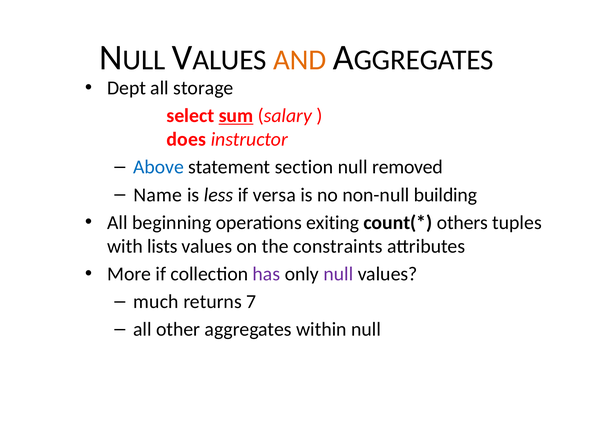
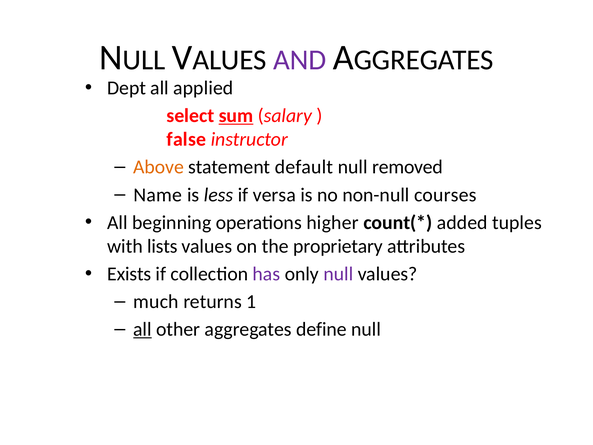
AND colour: orange -> purple
storage: storage -> applied
does: does -> false
Above colour: blue -> orange
section: section -> default
building: building -> courses
exiting: exiting -> higher
others: others -> added
constraints: constraints -> proprietary
More: More -> Exists
7: 7 -> 1
all at (142, 329) underline: none -> present
within: within -> define
